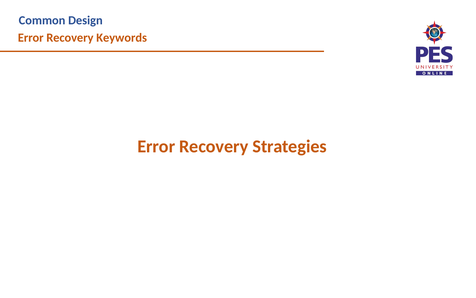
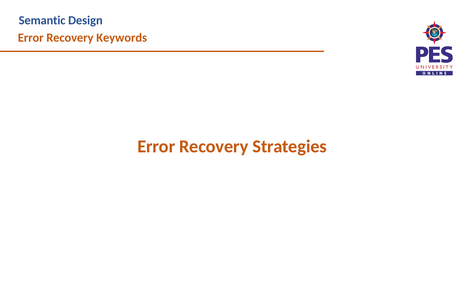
Common: Common -> Semantic
